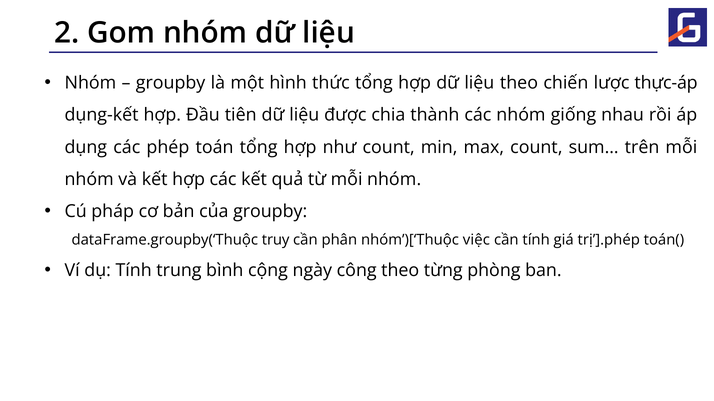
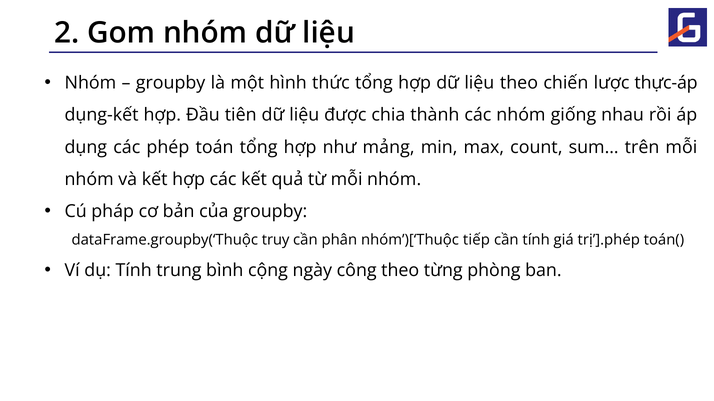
như count: count -> mảng
việc: việc -> tiếp
